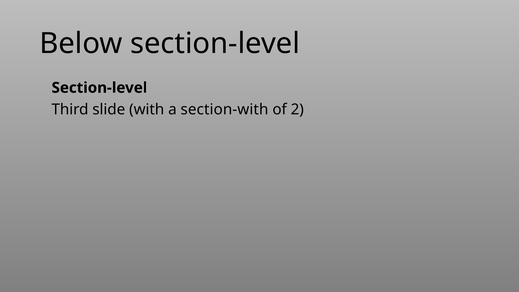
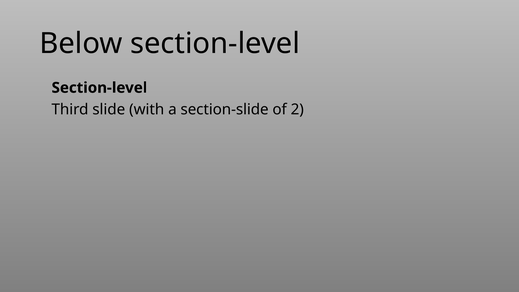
section-with: section-with -> section-slide
